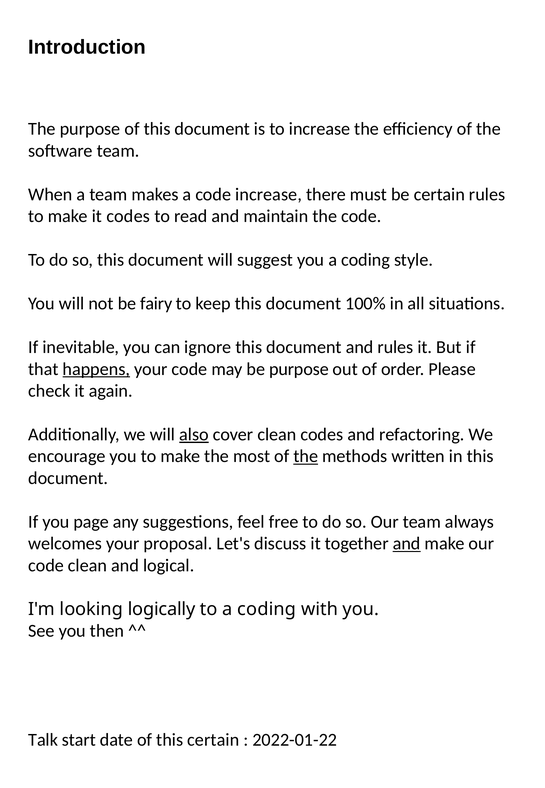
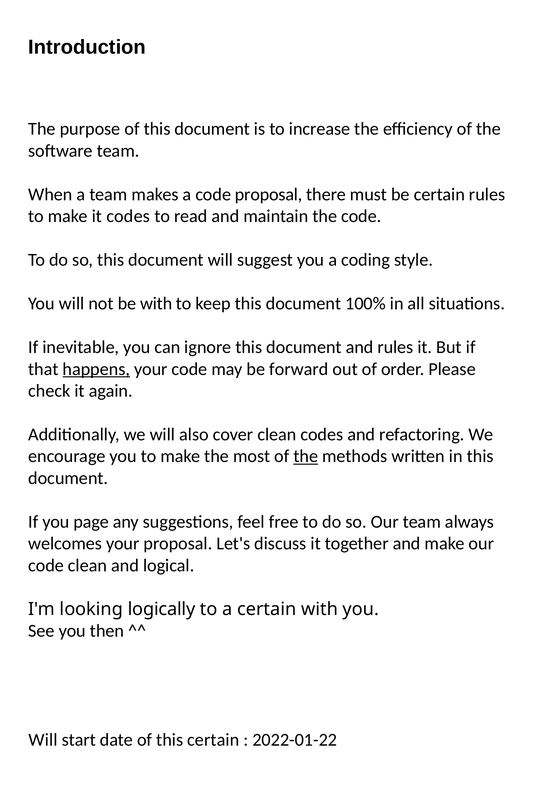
code increase: increase -> proposal
be fairy: fairy -> with
be purpose: purpose -> forward
also underline: present -> none
and at (407, 543) underline: present -> none
to a coding: coding -> certain
Talk at (43, 739): Talk -> Will
